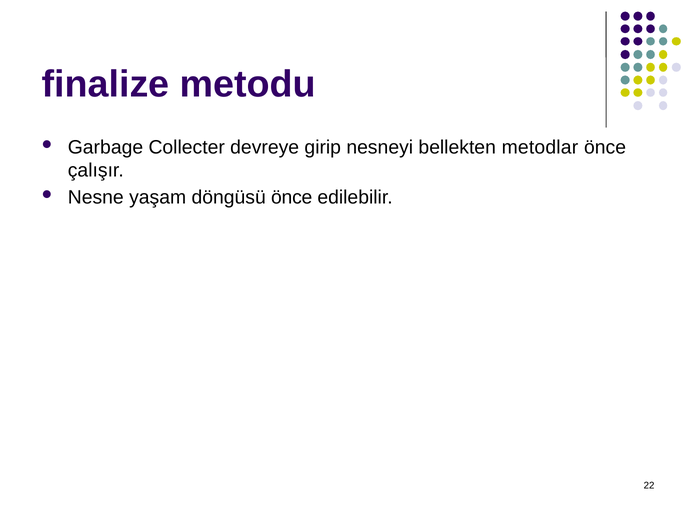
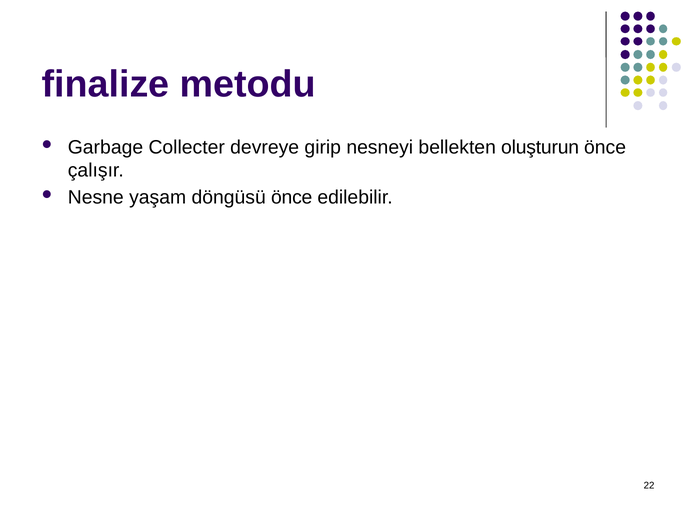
metodlar: metodlar -> oluşturun
